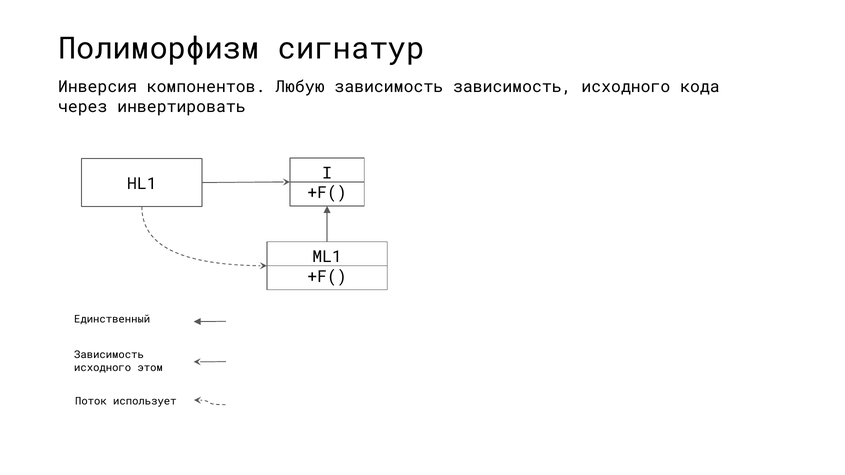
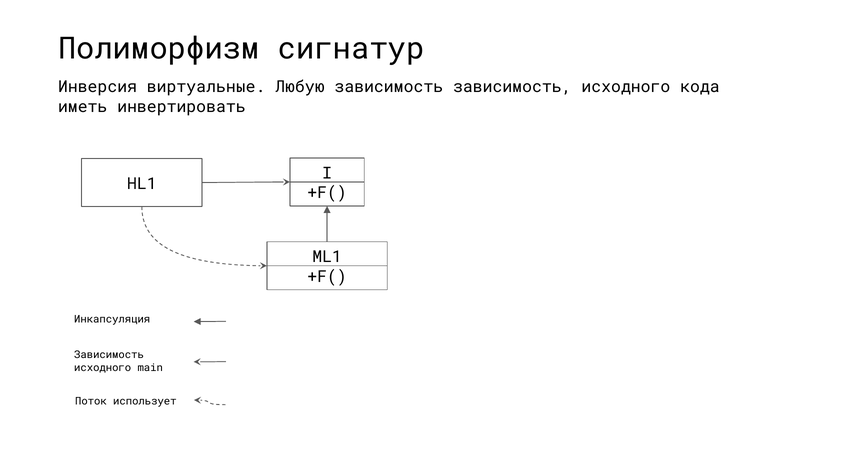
компонентов: компонентов -> виртуальные
через: через -> иметь
Единственный: Единственный -> Инкапсуляция
этом: этом -> main
